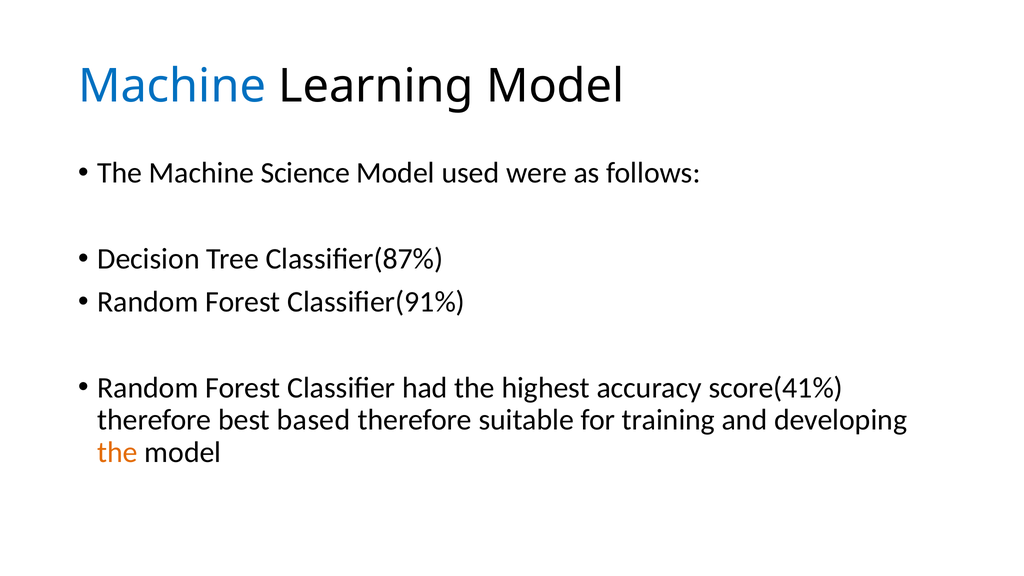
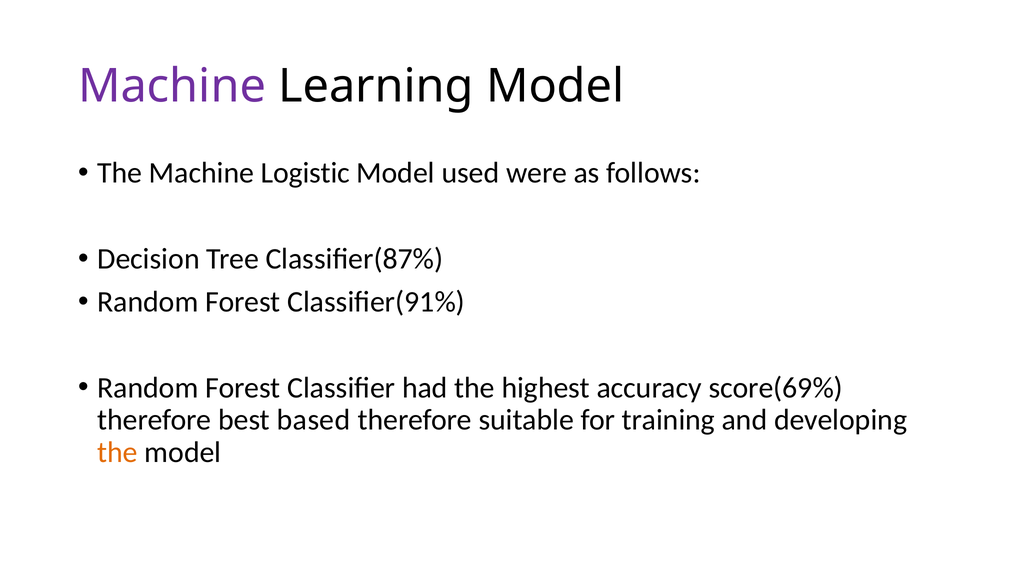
Machine at (172, 86) colour: blue -> purple
Science: Science -> Logistic
score(41%: score(41% -> score(69%
